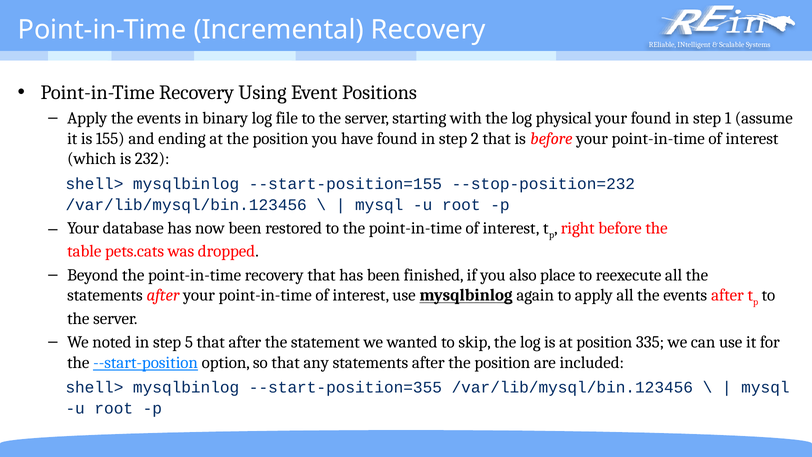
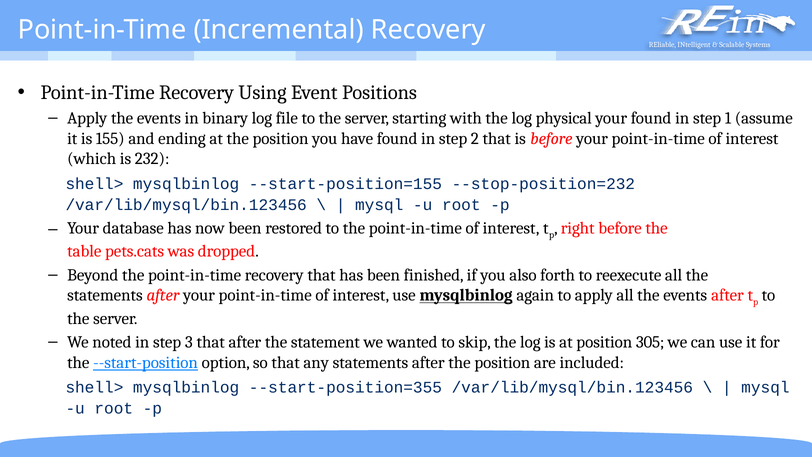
place: place -> forth
5: 5 -> 3
335: 335 -> 305
